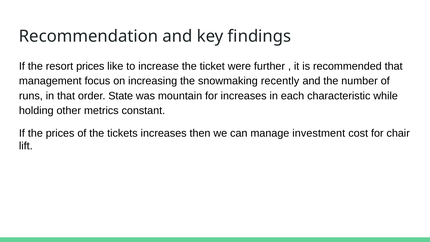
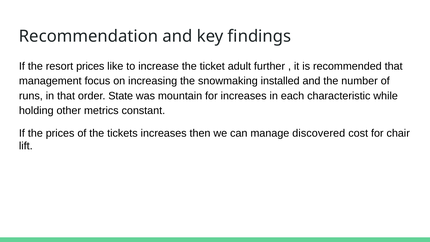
were: were -> adult
recently: recently -> installed
investment: investment -> discovered
